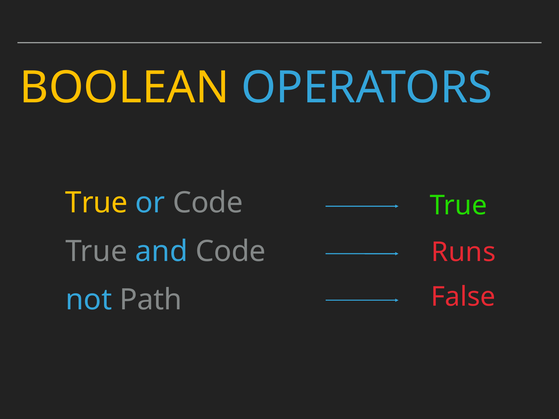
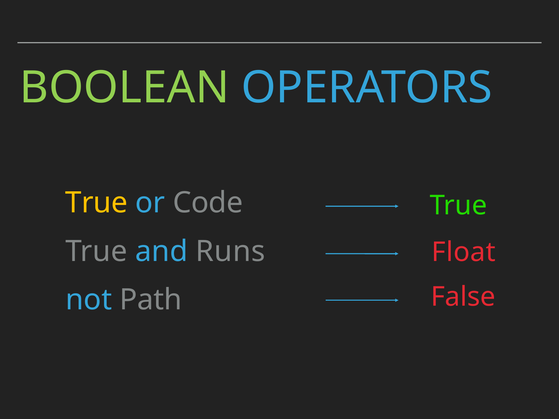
BOOLEAN colour: yellow -> light green
and Code: Code -> Runs
Runs: Runs -> Float
